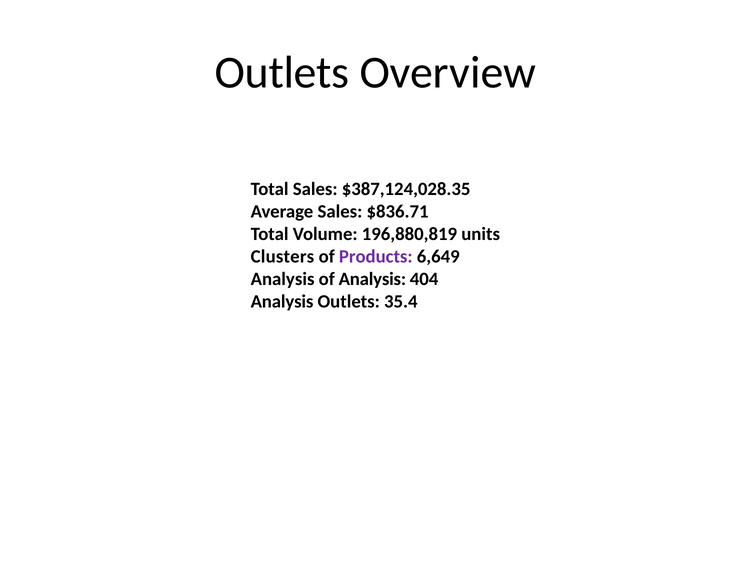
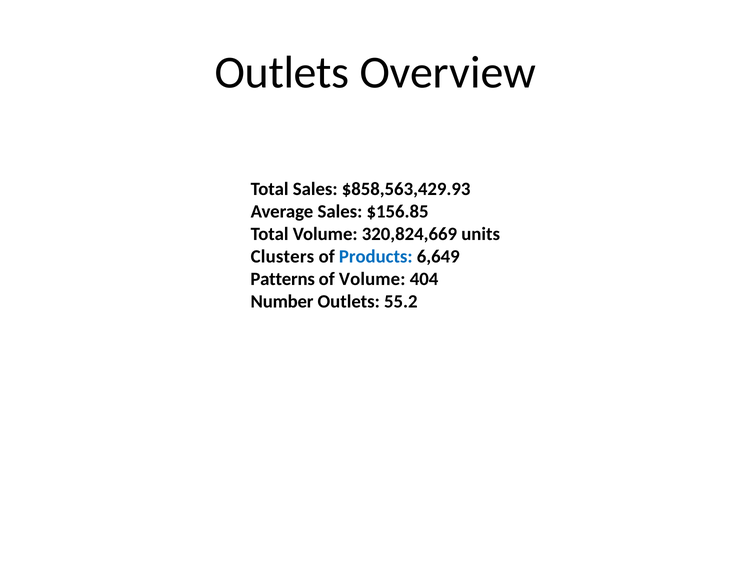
$387,124,028.35: $387,124,028.35 -> $858,563,429.93
$836.71: $836.71 -> $156.85
196,880,819: 196,880,819 -> 320,824,669
Products colour: purple -> blue
Analysis at (283, 279): Analysis -> Patterns
of Analysis: Analysis -> Volume
Analysis at (282, 302): Analysis -> Number
35.4: 35.4 -> 55.2
